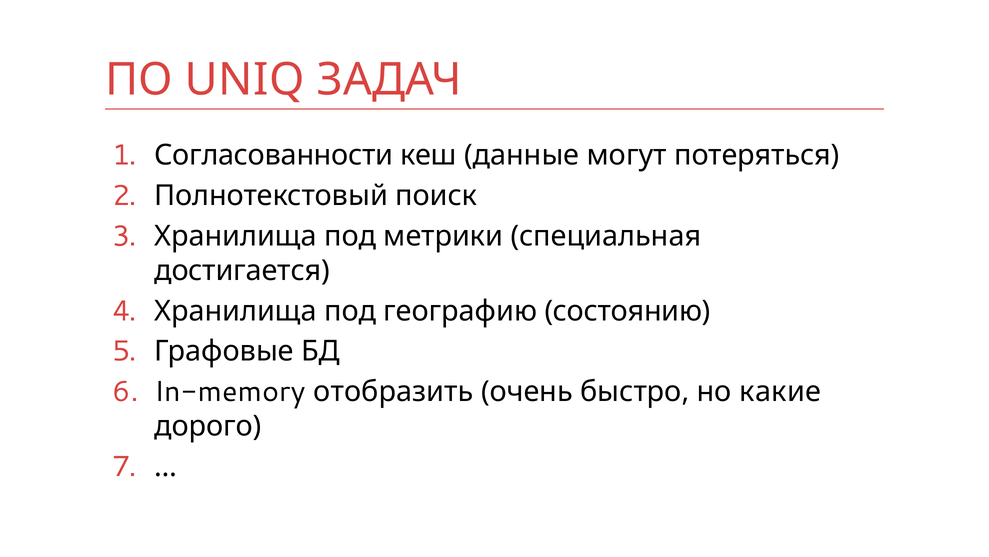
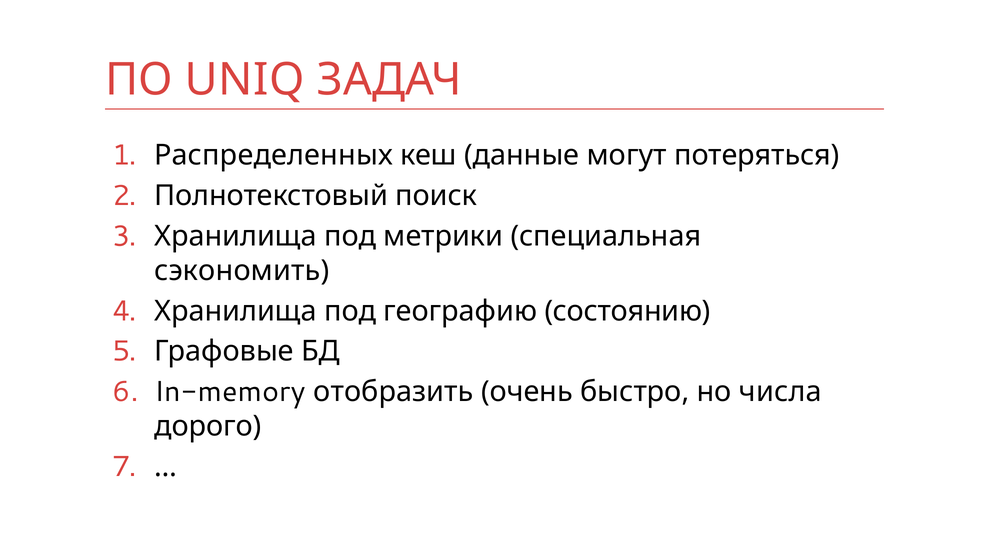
Согласованности: Согласованности -> Распределенных
достигается: достигается -> сэкономить
какие: какие -> числа
